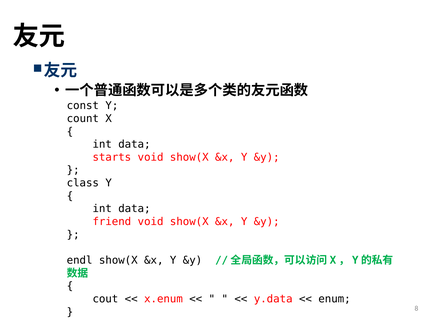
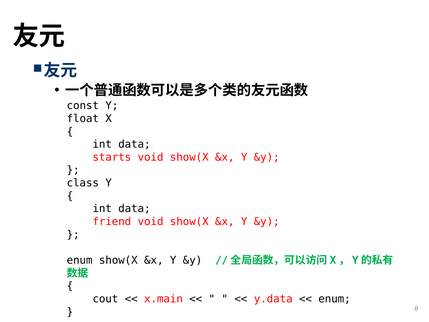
count: count -> float
endl at (80, 260): endl -> enum
x.enum: x.enum -> x.main
